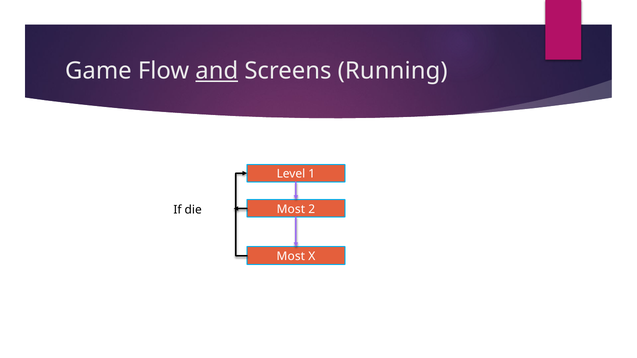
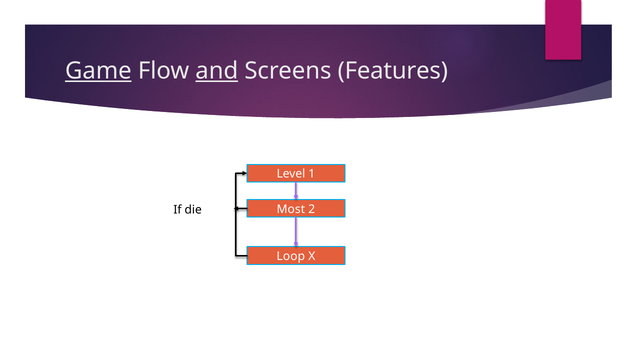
Game underline: none -> present
Running: Running -> Features
Most at (291, 257): Most -> Loop
